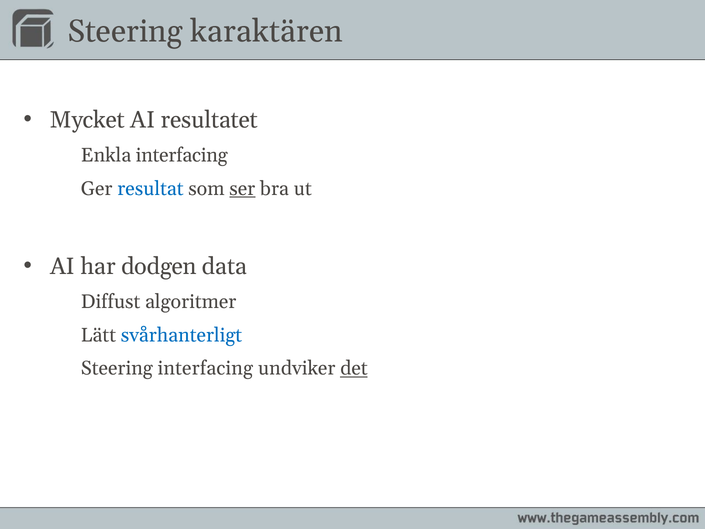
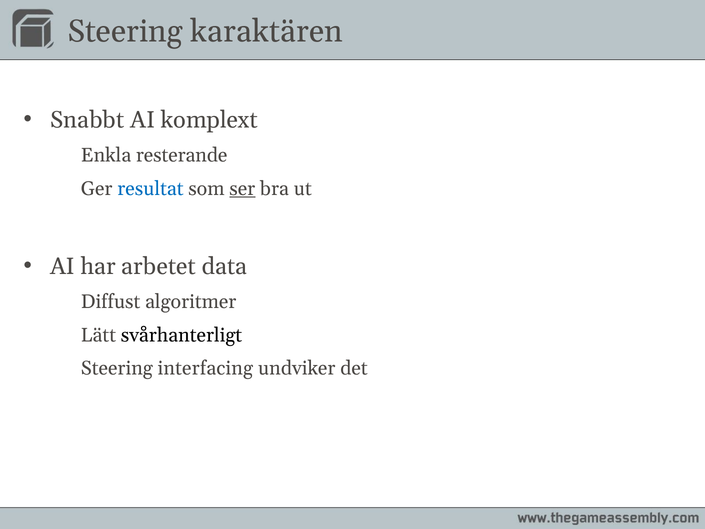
Mycket: Mycket -> Snabbt
resultatet: resultatet -> komplext
Enkla interfacing: interfacing -> resterande
dodgen: dodgen -> arbetet
svårhanterligt colour: blue -> black
det underline: present -> none
